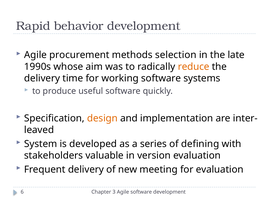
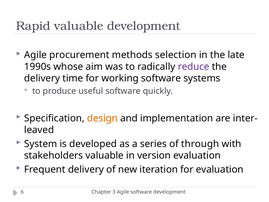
Rapid behavior: behavior -> valuable
reduce colour: orange -> purple
defining: defining -> through
meeting: meeting -> iteration
